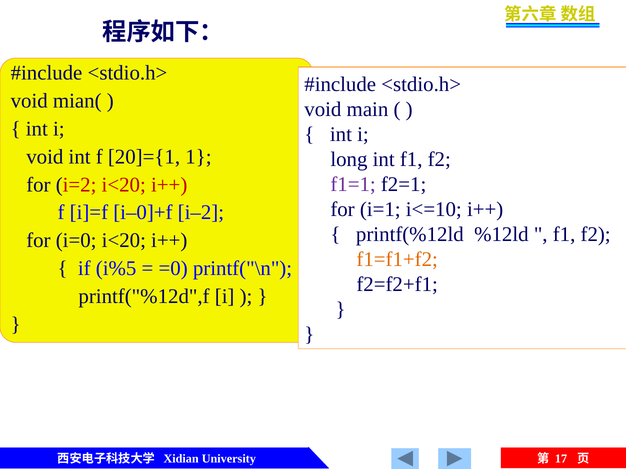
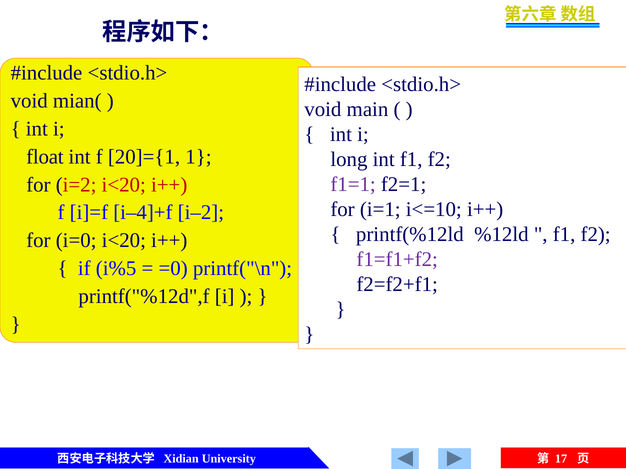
void at (45, 157): void -> float
i–0]+f: i–0]+f -> i–4]+f
f1=f1+f2 colour: orange -> purple
